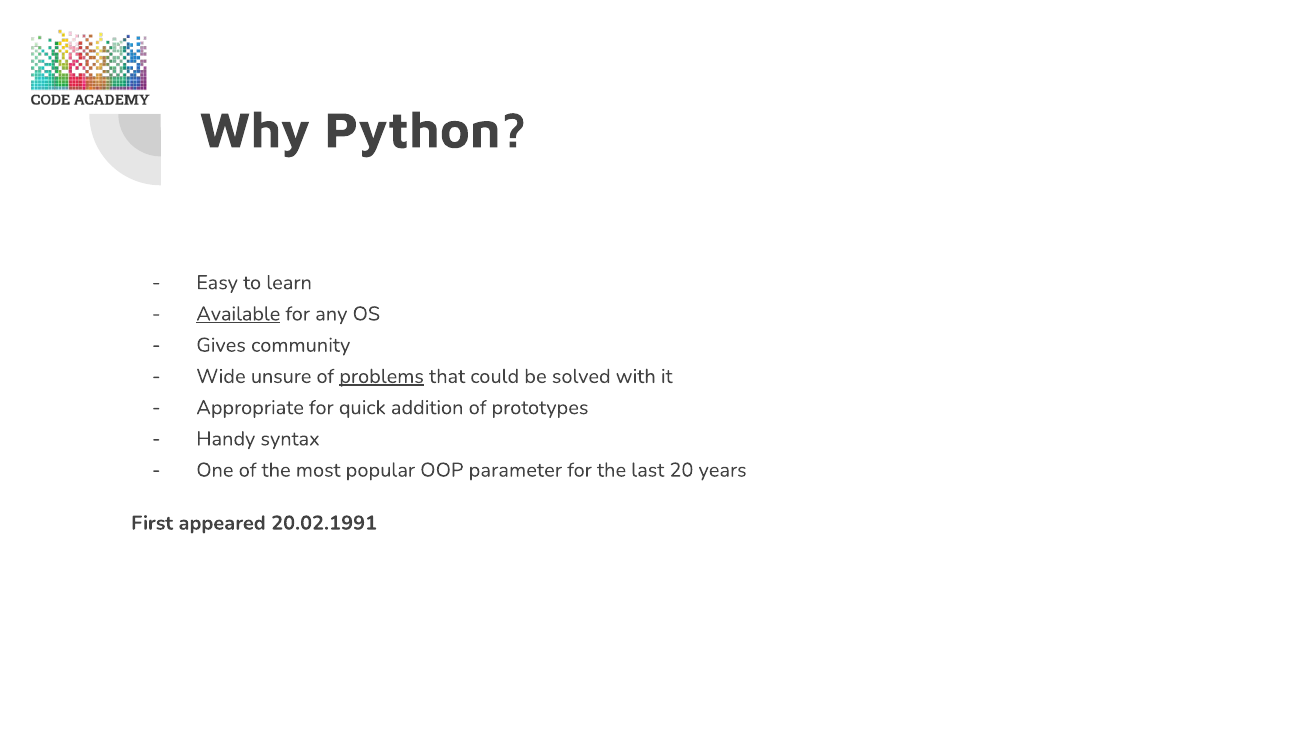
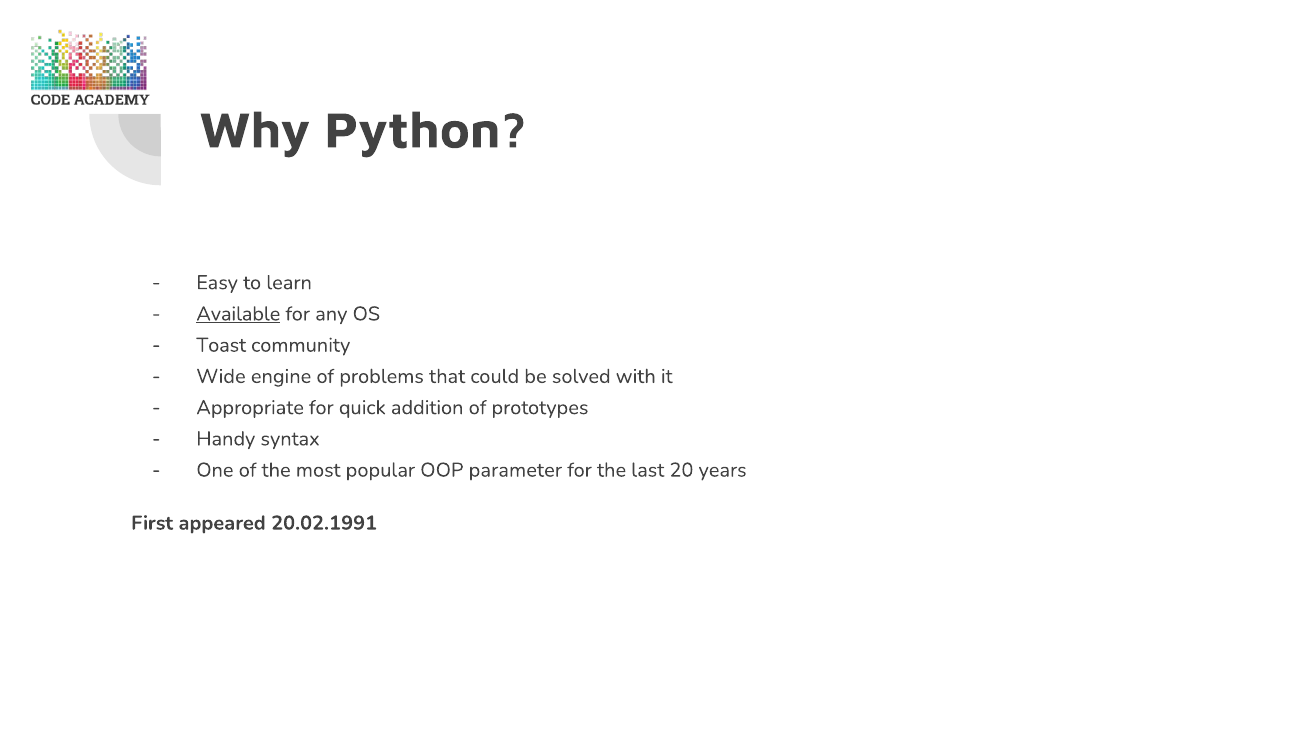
Gives: Gives -> Toast
unsure: unsure -> engine
problems underline: present -> none
